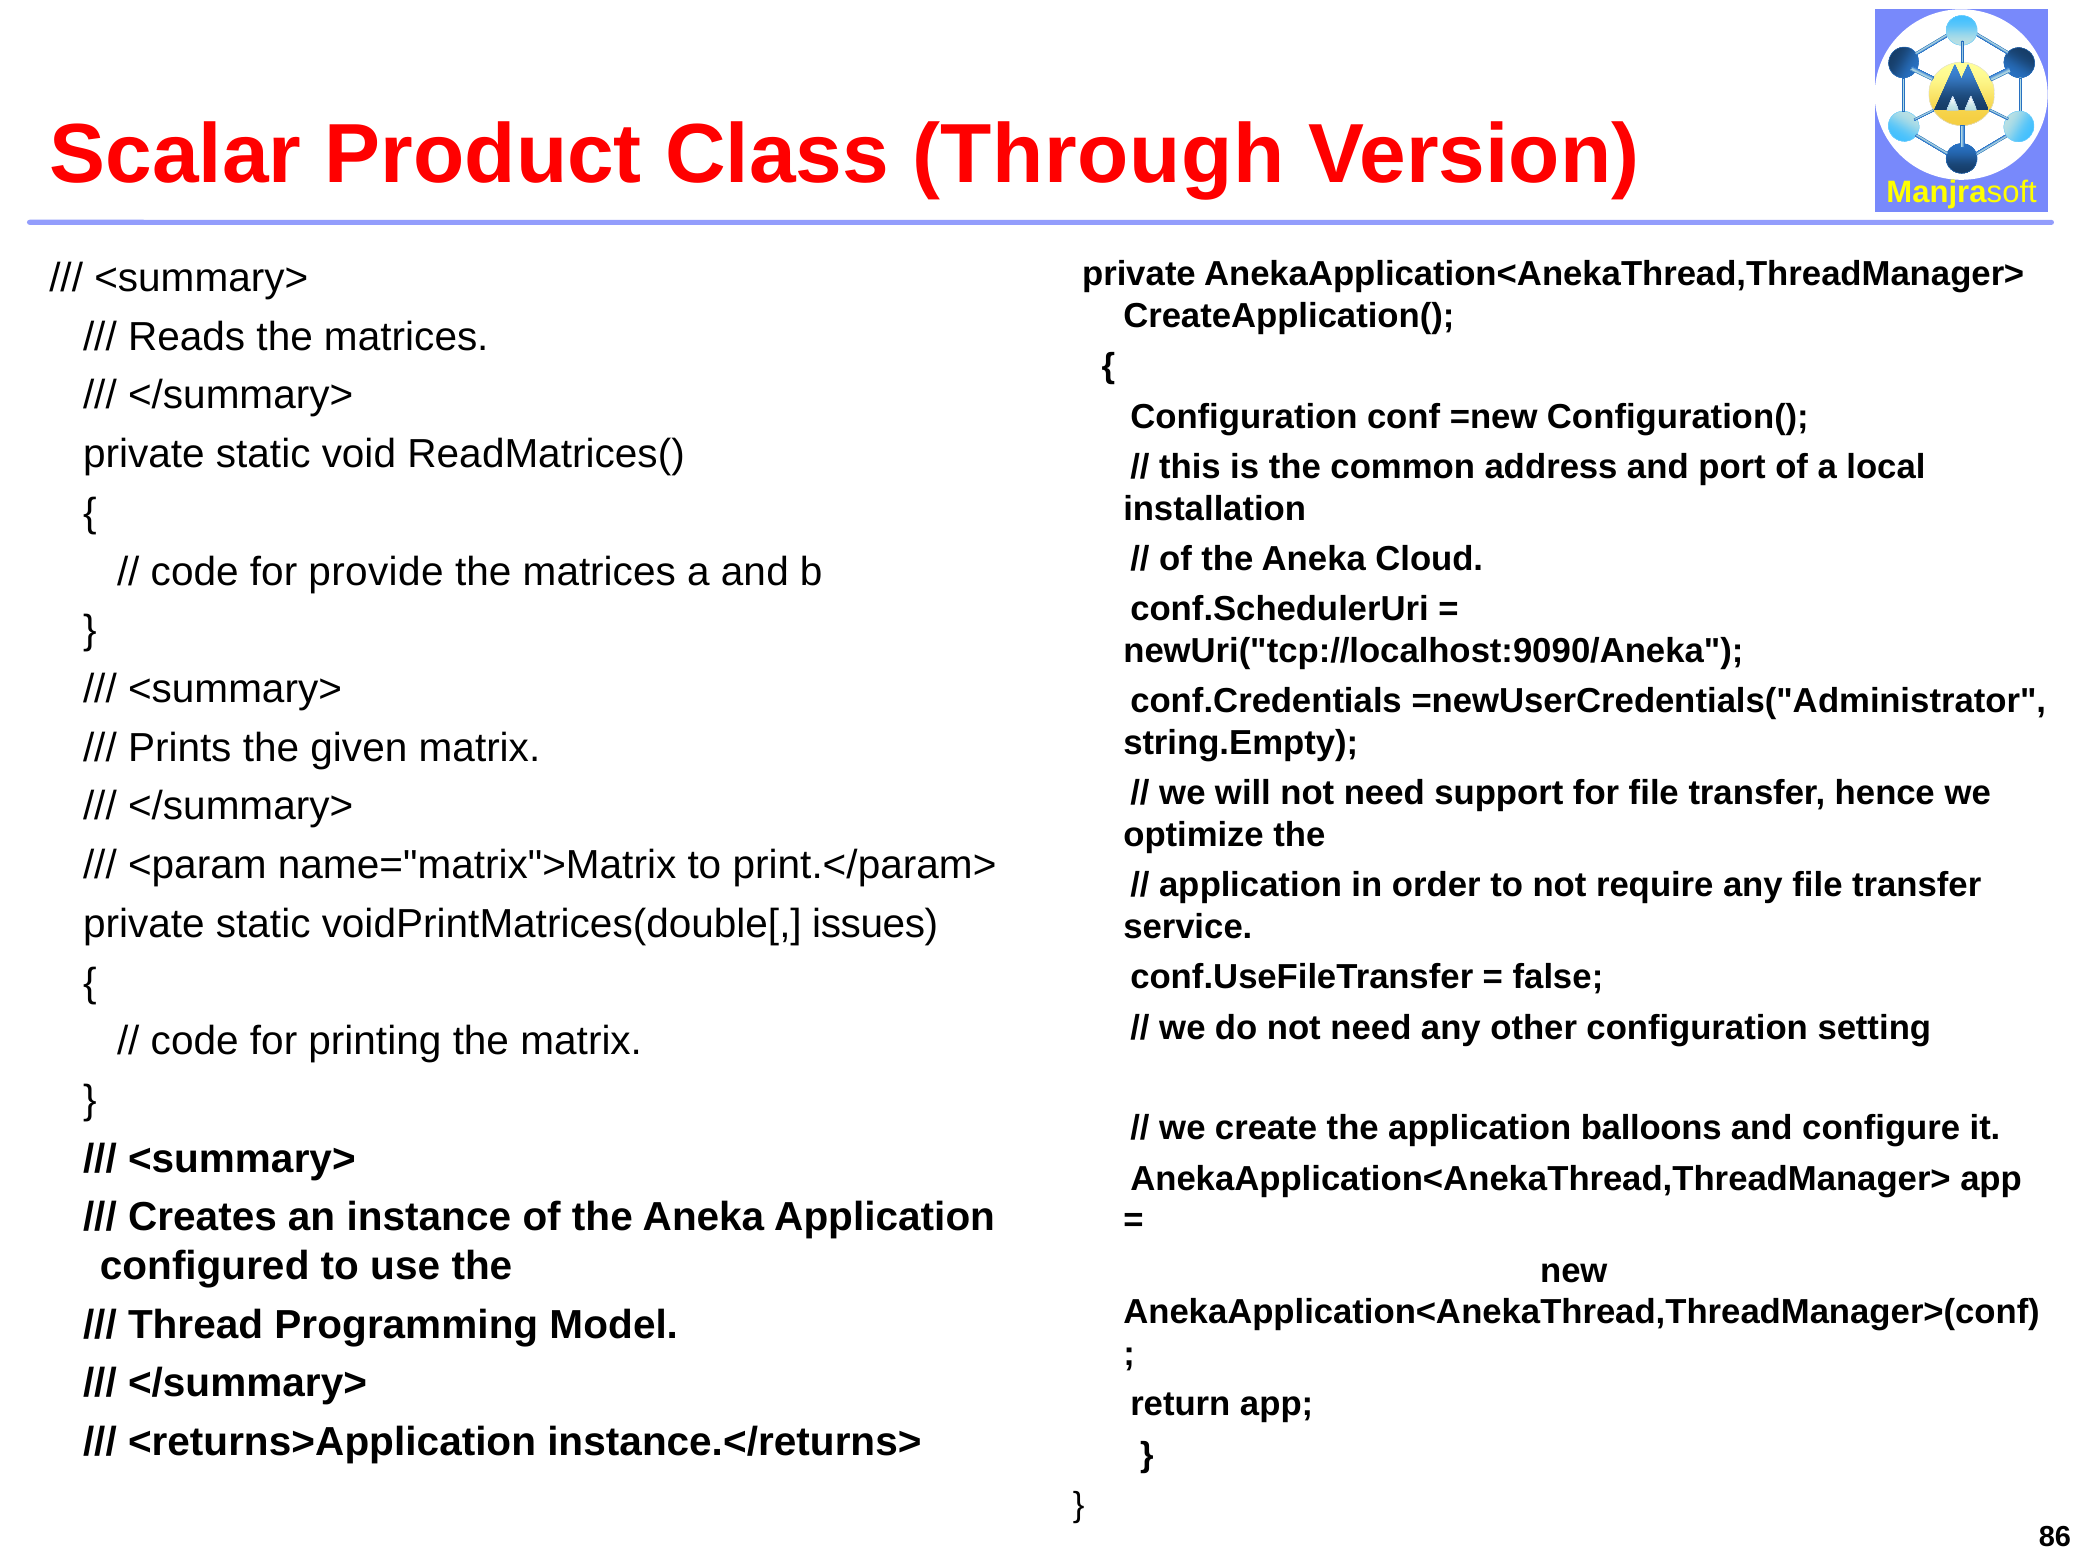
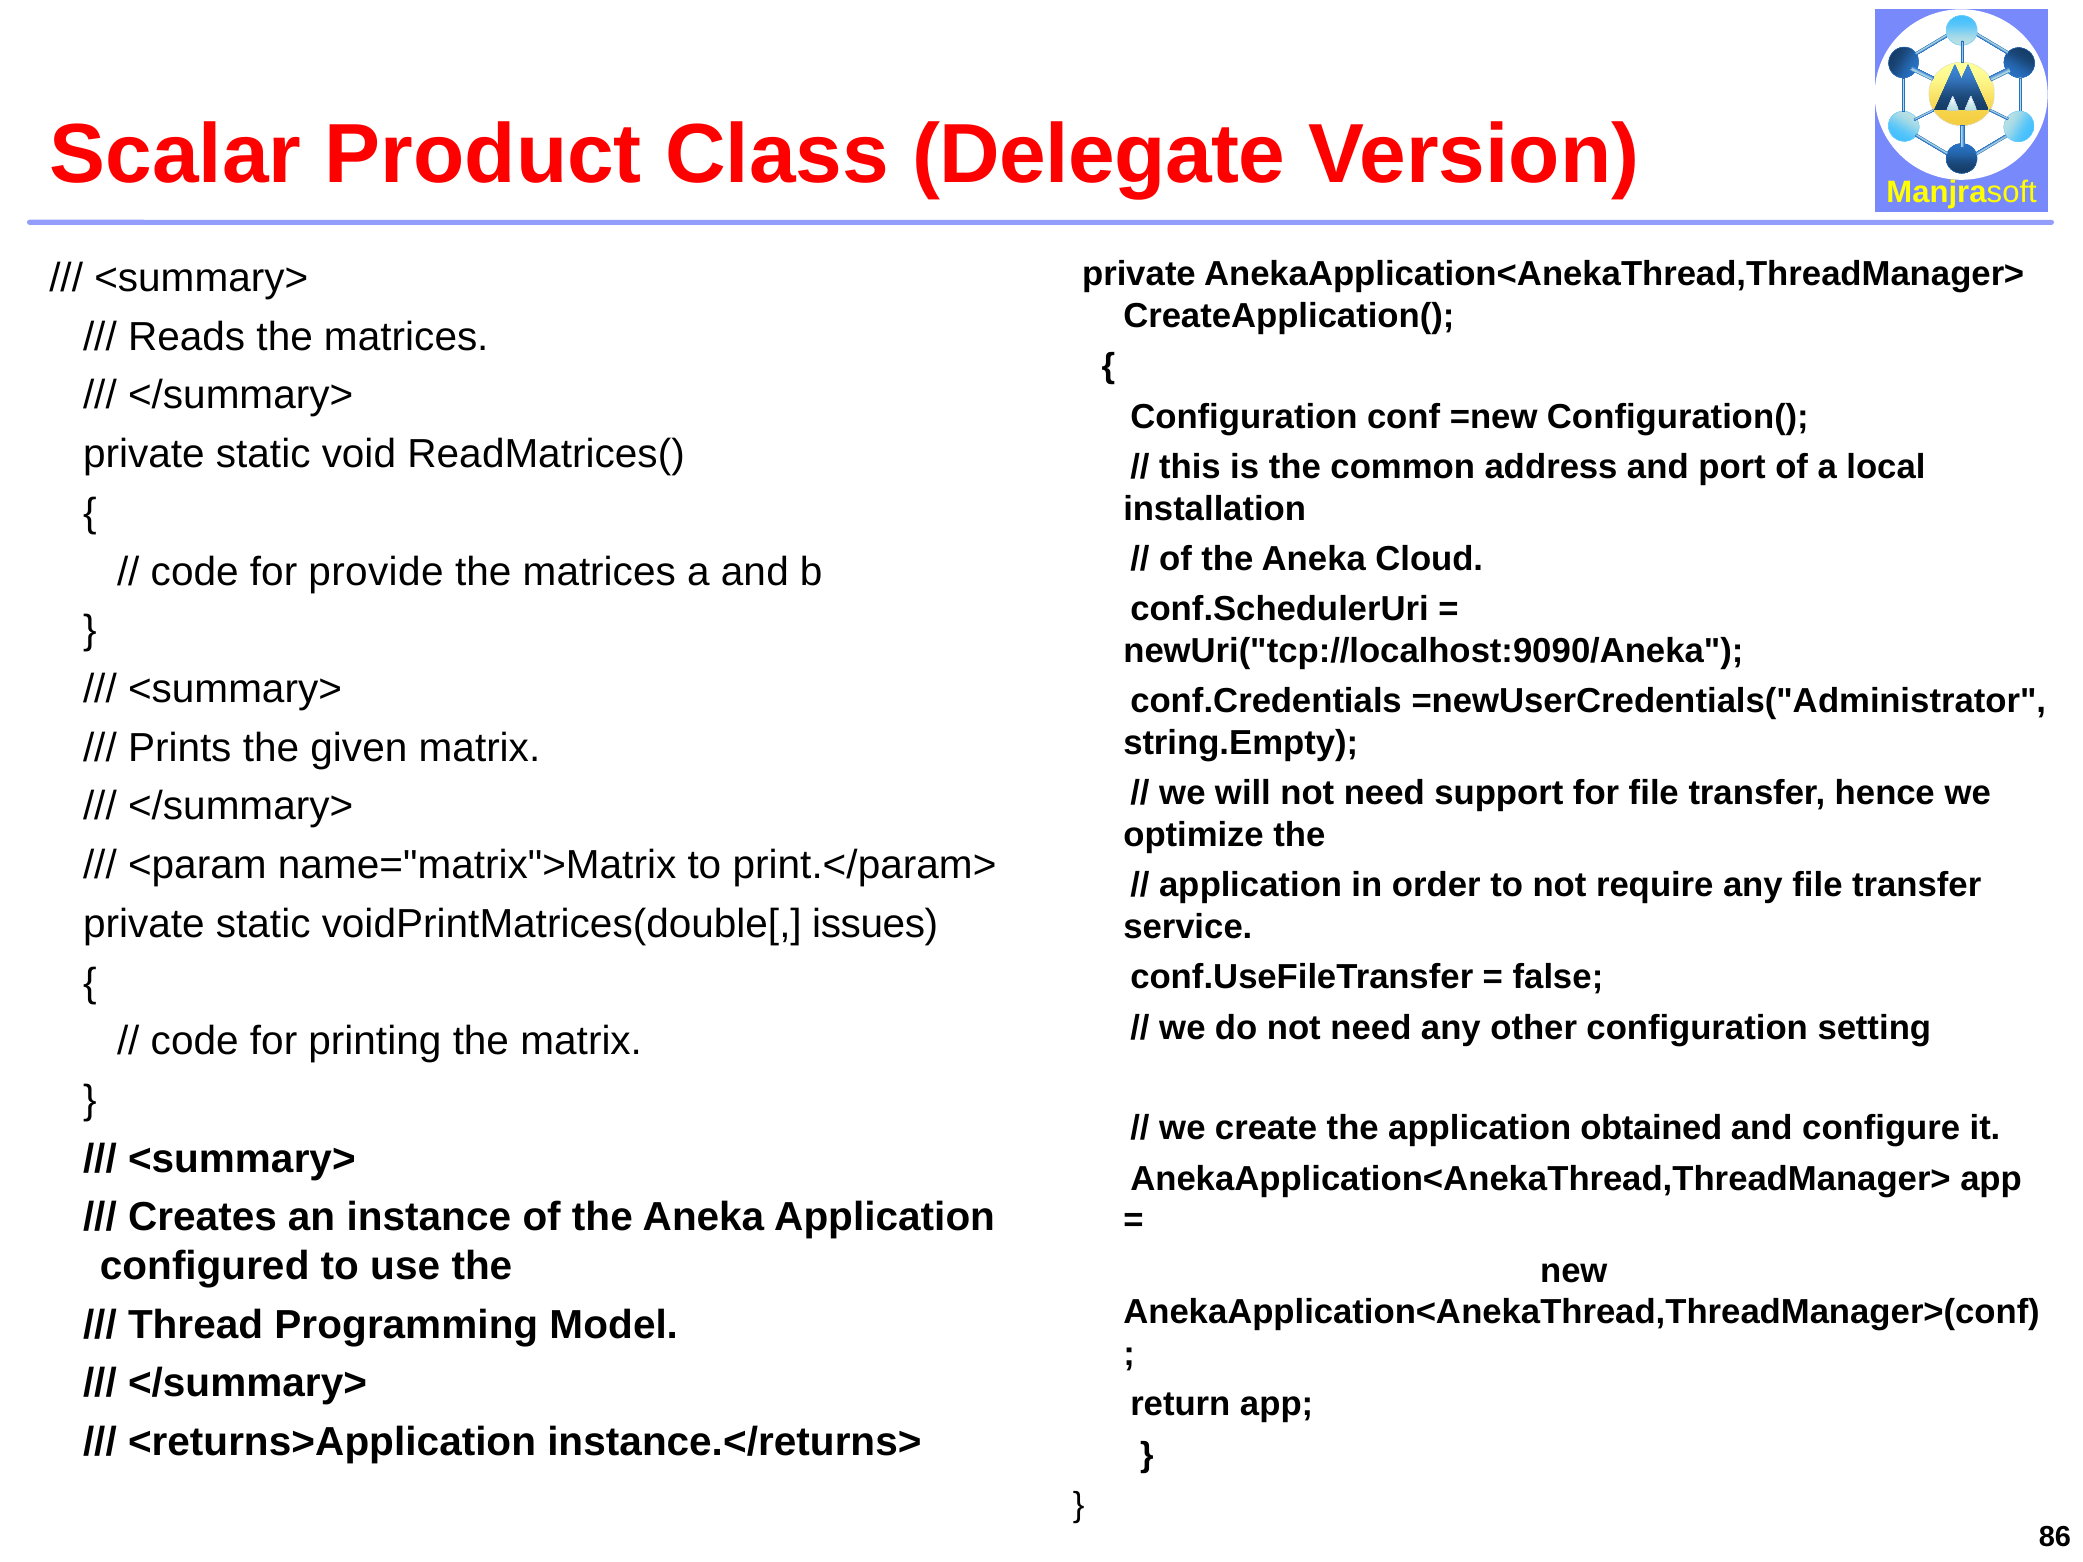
Through: Through -> Delegate
balloons: balloons -> obtained
